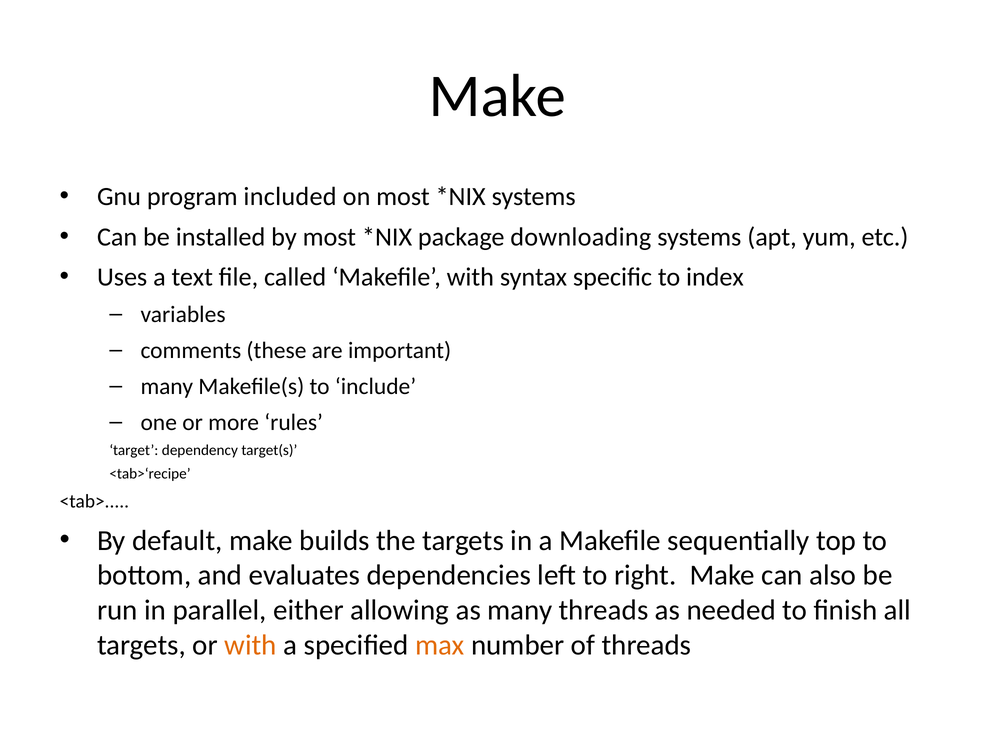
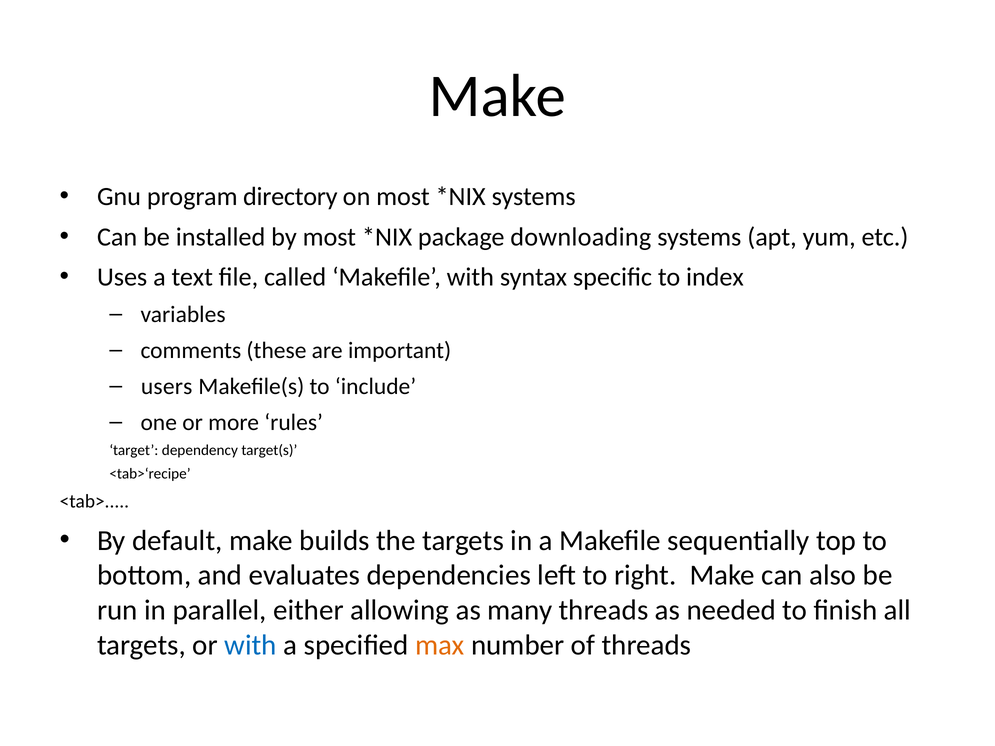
included: included -> directory
many at (167, 387): many -> users
with at (251, 645) colour: orange -> blue
